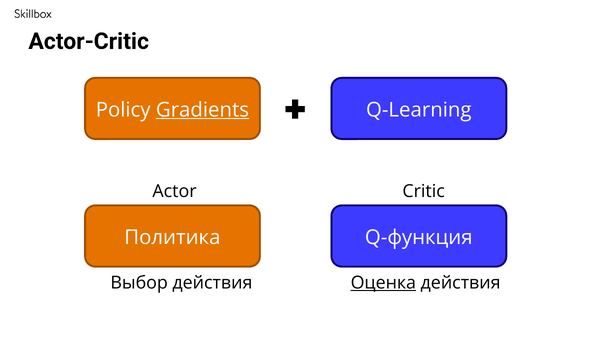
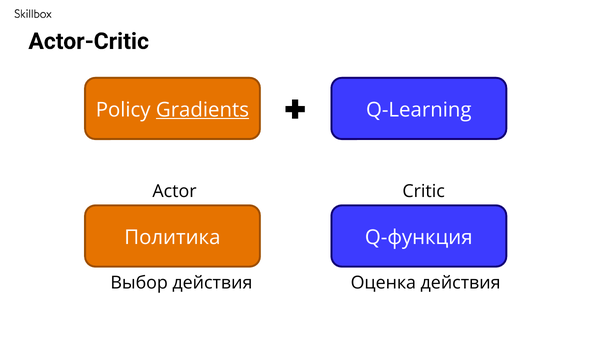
Оценка underline: present -> none
